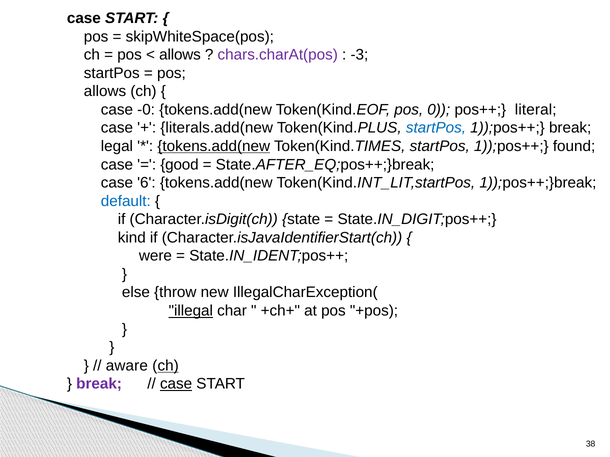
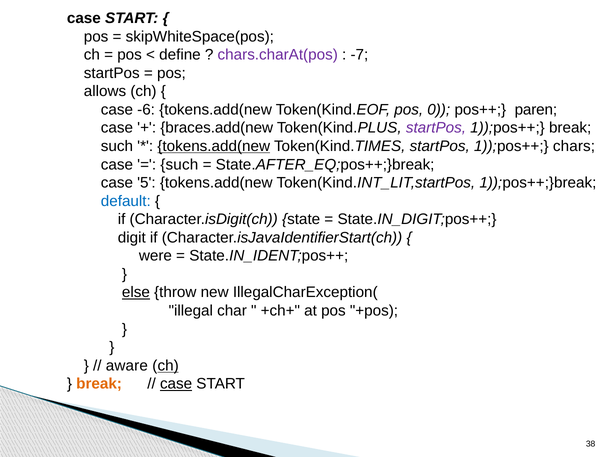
allows at (180, 55): allows -> define
-3: -3 -> -7
-0: -0 -> -6
literal: literal -> paren
literals.add(new: literals.add(new -> braces.add(new
startPos at (436, 128) colour: blue -> purple
legal at (117, 146): legal -> such
found: found -> chars
good at (179, 165): good -> such
6: 6 -> 5
kind: kind -> digit
else underline: none -> present
illegal underline: present -> none
break at (99, 384) colour: purple -> orange
